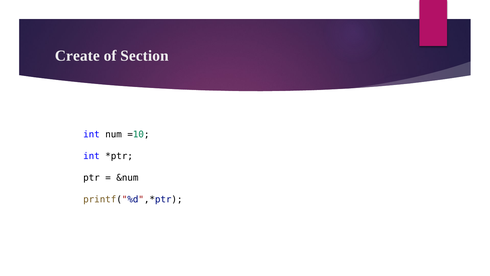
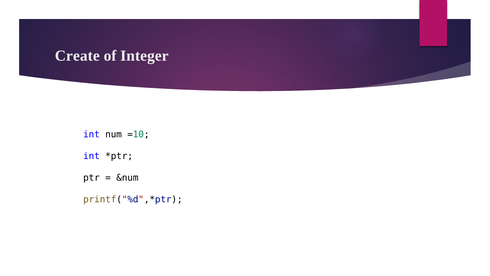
Section: Section -> Integer
